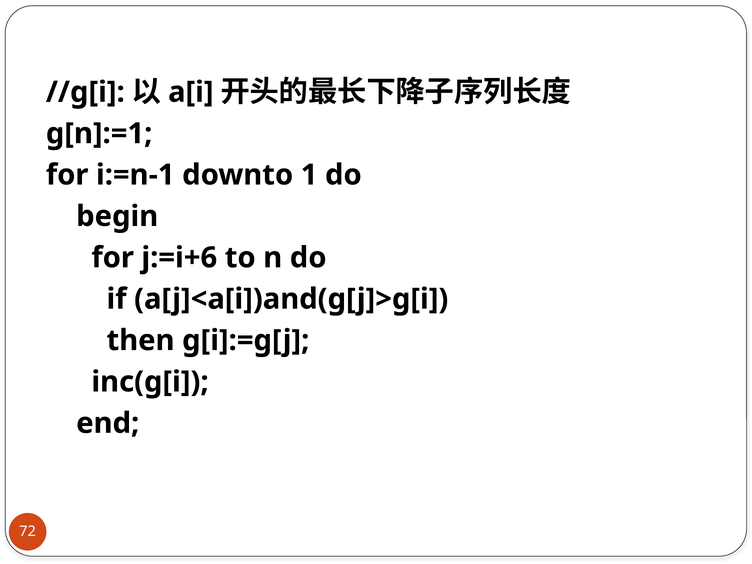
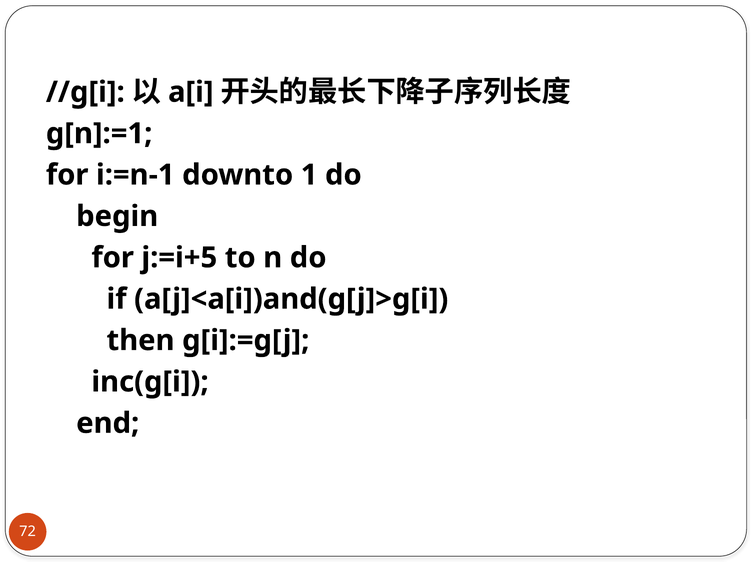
j:=i+6: j:=i+6 -> j:=i+5
